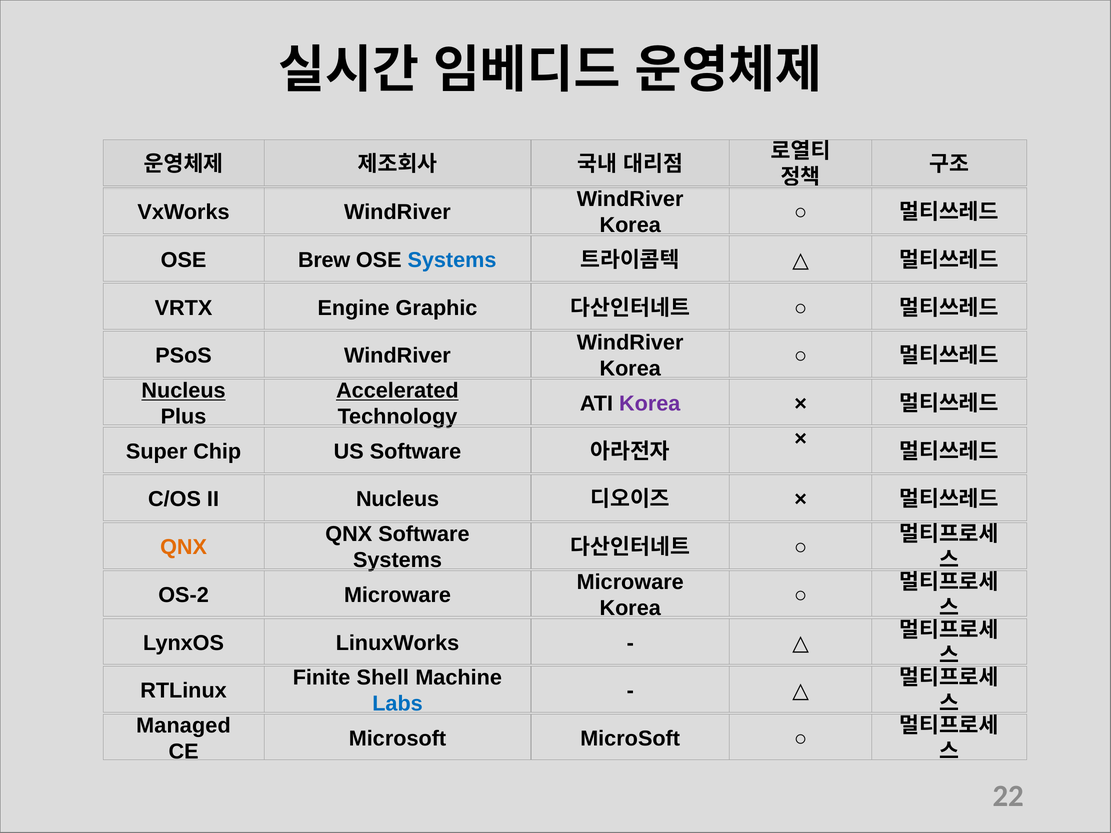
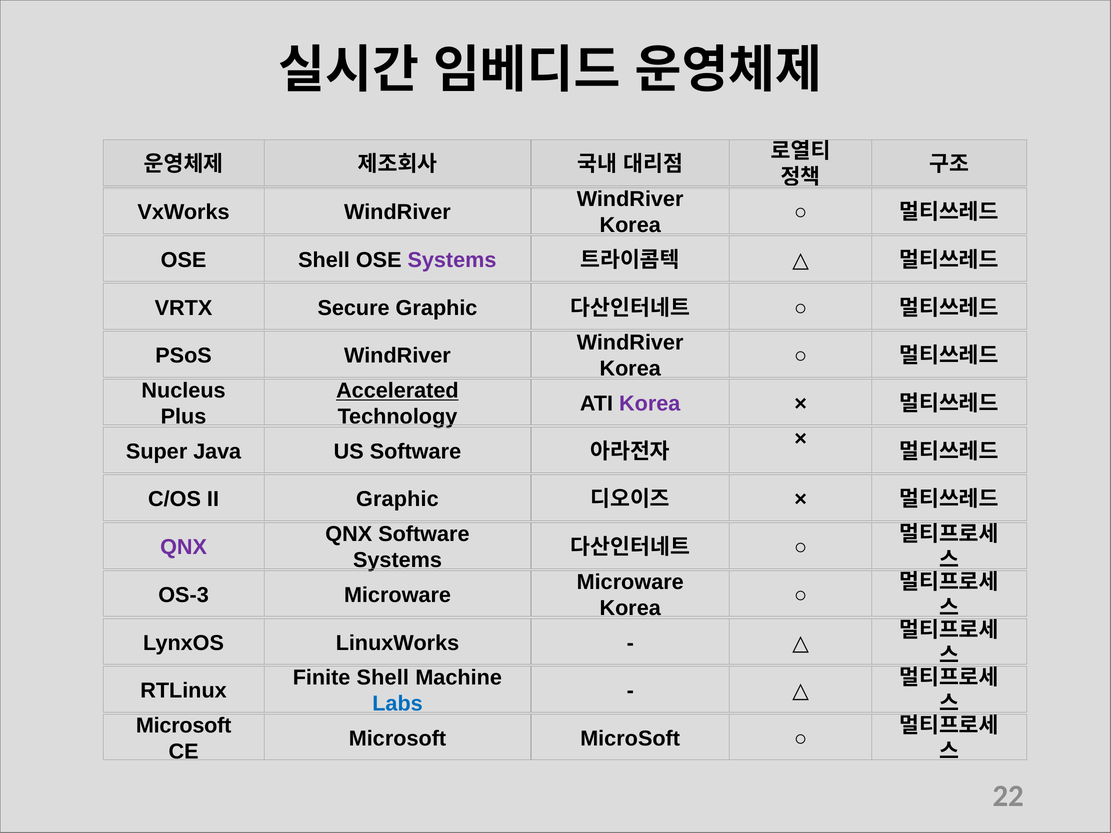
OSE Brew: Brew -> Shell
Systems at (452, 260) colour: blue -> purple
Engine: Engine -> Secure
Nucleus at (184, 391) underline: present -> none
Chip: Chip -> Java
II Nucleus: Nucleus -> Graphic
QNX at (184, 547) colour: orange -> purple
OS-2: OS-2 -> OS-3
Managed at (183, 726): Managed -> Microsoft
